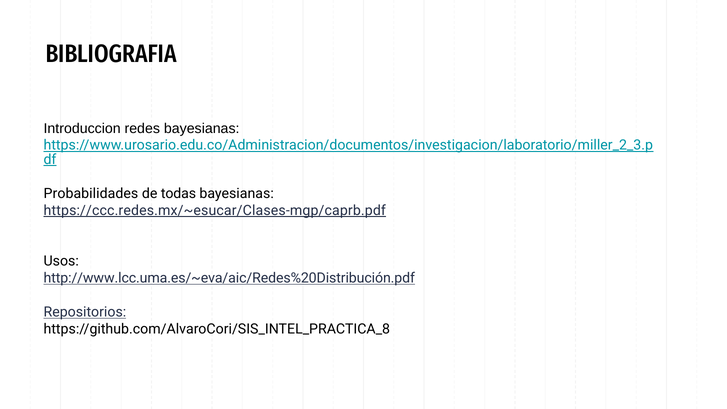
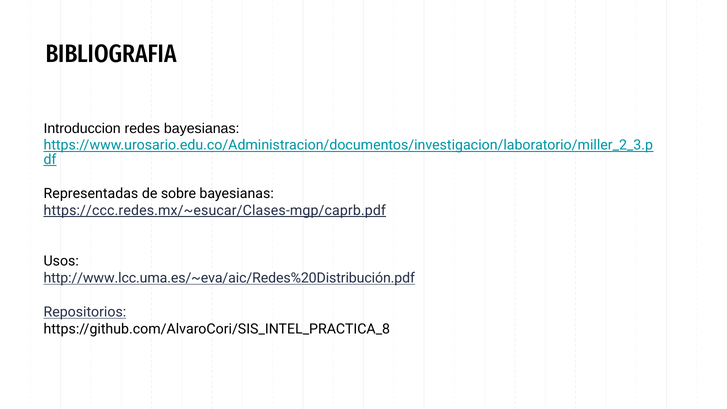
Probabilidades: Probabilidades -> Representadas
todas: todas -> sobre
